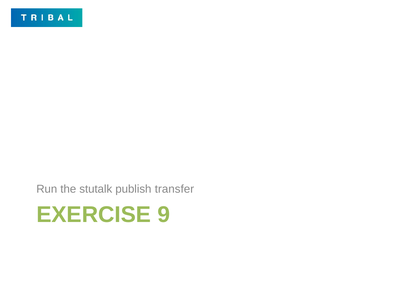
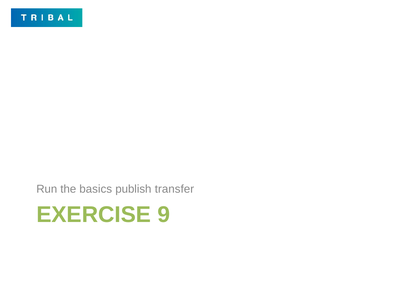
stutalk: stutalk -> basics
